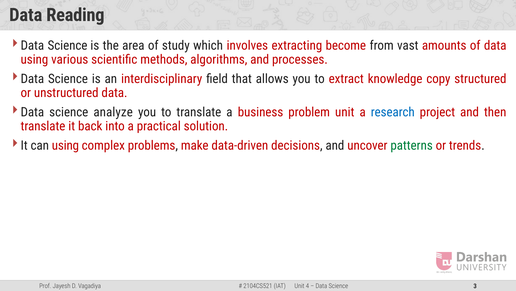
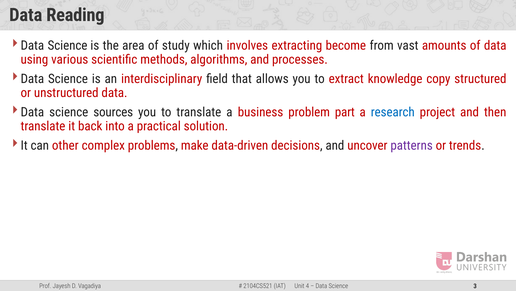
analyze: analyze -> sources
problem unit: unit -> part
can using: using -> other
patterns colour: green -> purple
